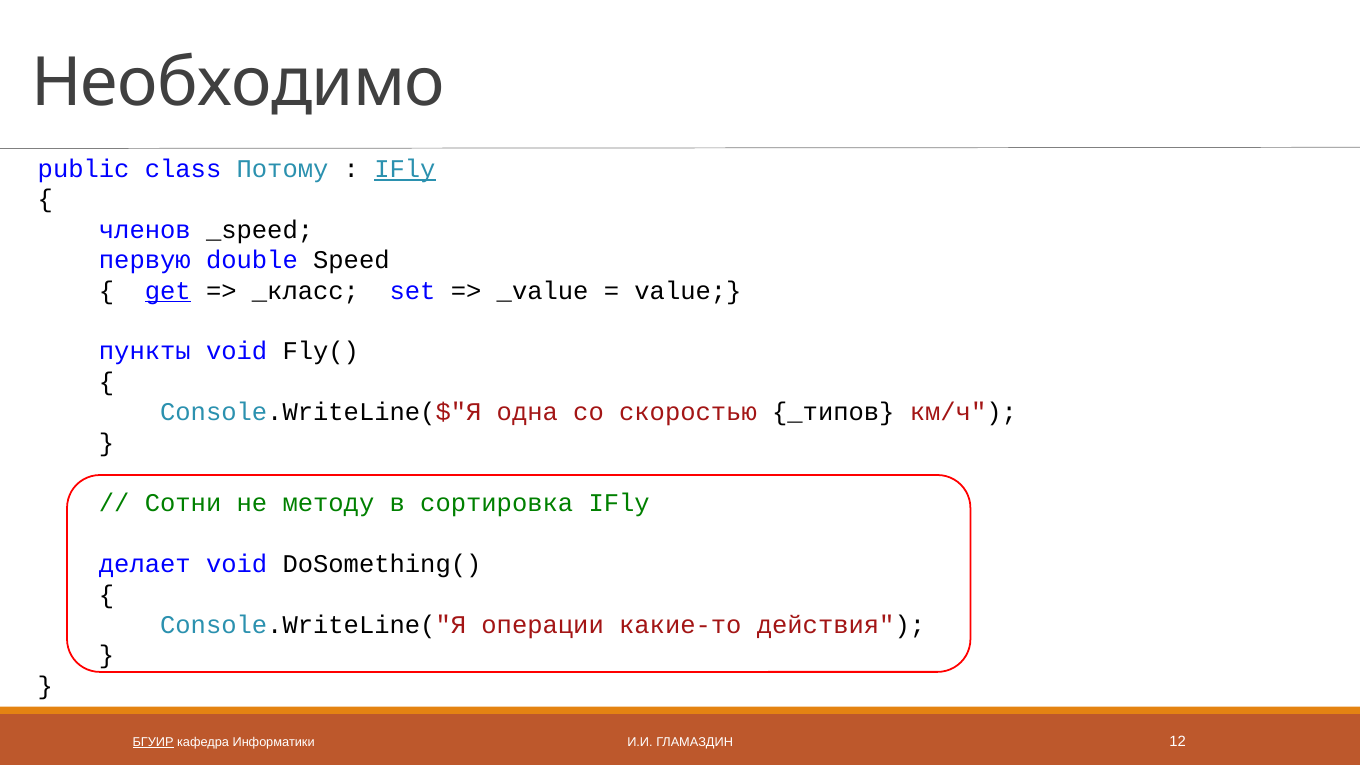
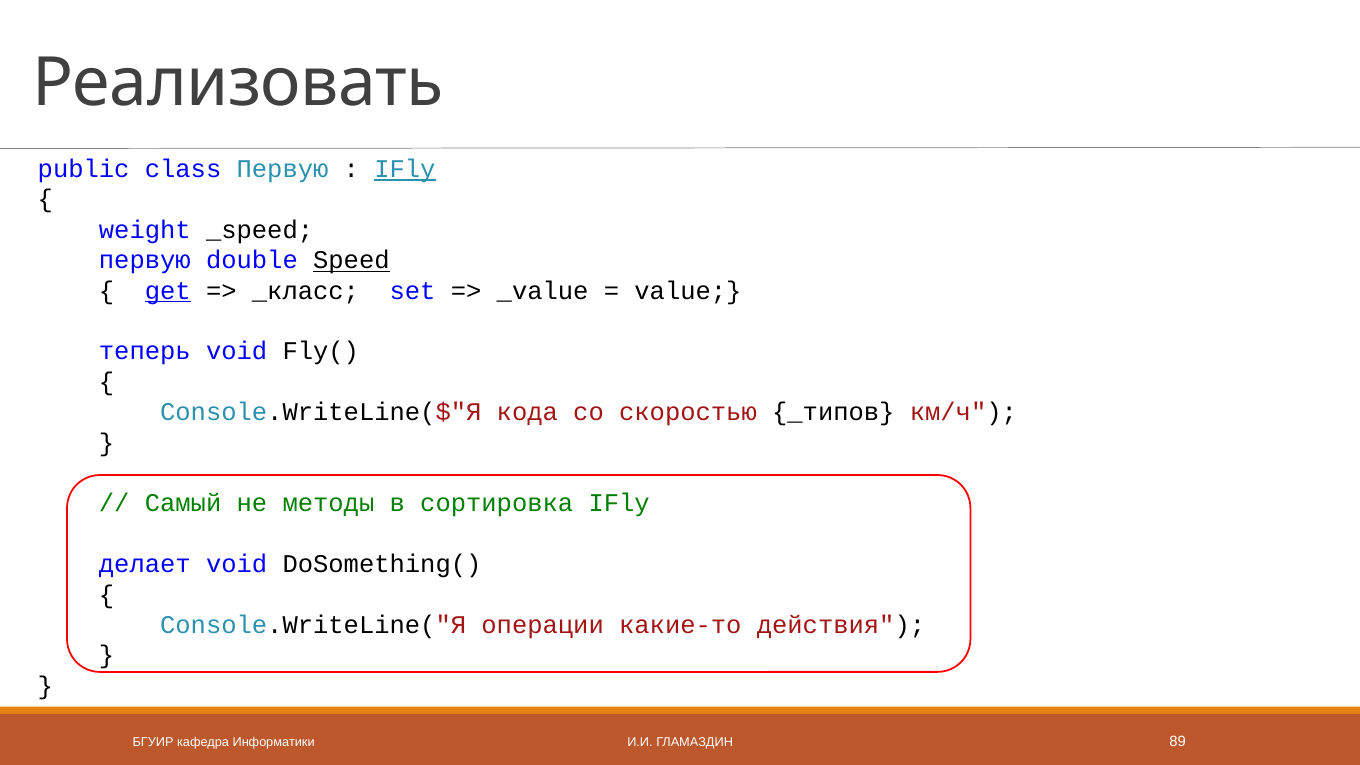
Необходимо: Необходимо -> Реализовать
class Потому: Потому -> Первую
членов: членов -> weight
Speed underline: none -> present
пункты: пункты -> теперь
одна: одна -> кода
Сотни: Сотни -> Самый
методу: методу -> методы
БГУИР underline: present -> none
12: 12 -> 89
